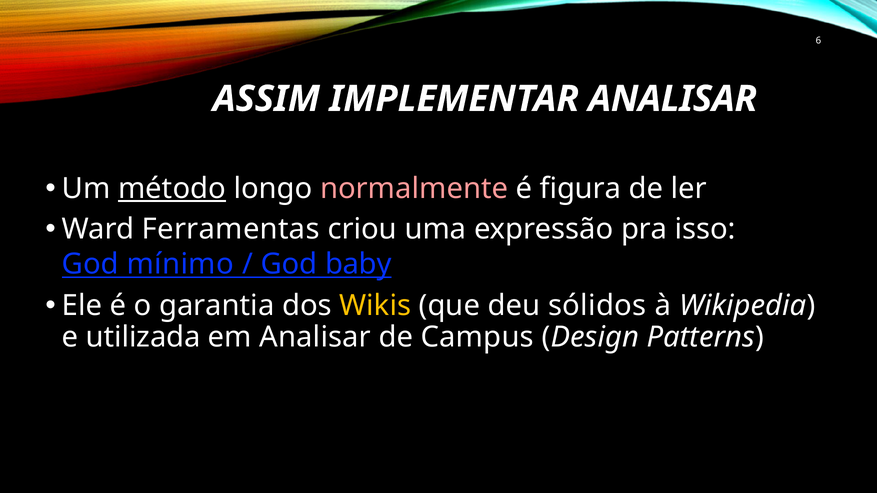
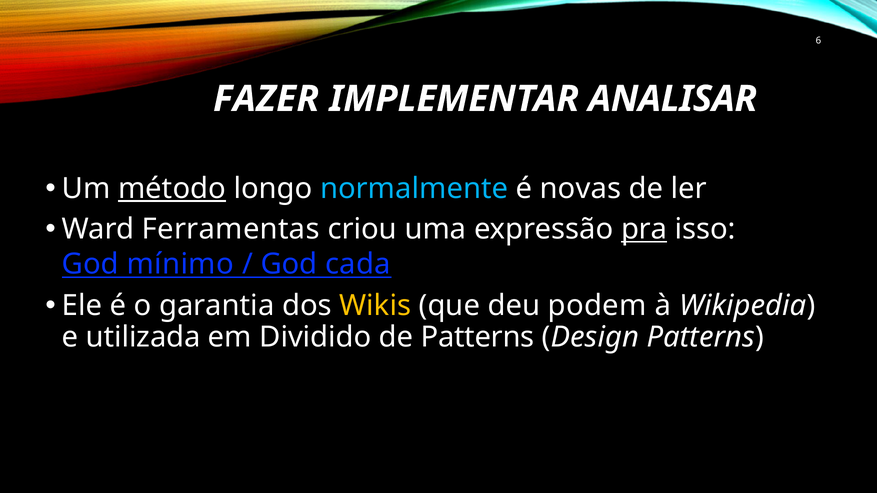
ASSIM: ASSIM -> FAZER
normalmente colour: pink -> light blue
figura: figura -> novas
pra underline: none -> present
baby: baby -> cada
sólidos: sólidos -> podem
em Analisar: Analisar -> Dividido
de Campus: Campus -> Patterns
